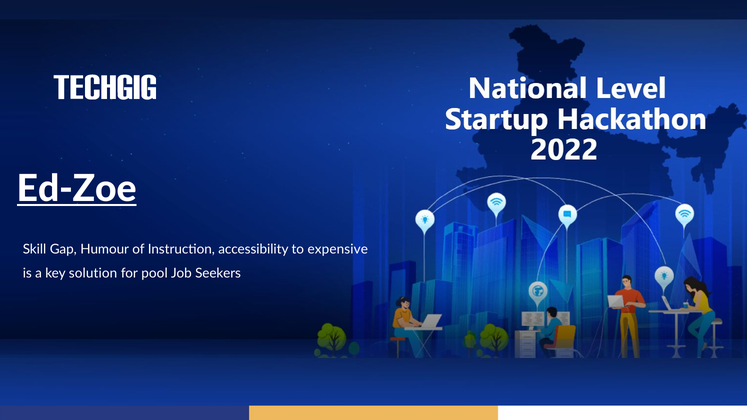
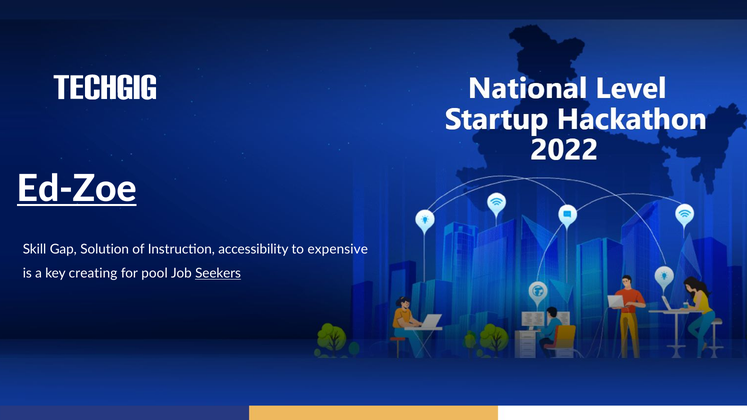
Humour: Humour -> Solution
solution: solution -> creating
Seekers underline: none -> present
